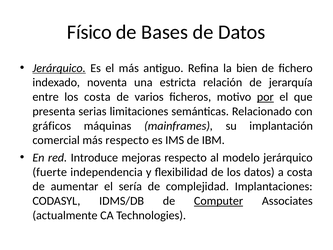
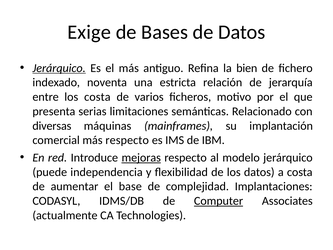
Físico: Físico -> Exige
por underline: present -> none
gráficos: gráficos -> diversas
mejoras underline: none -> present
fuerte: fuerte -> puede
sería: sería -> base
